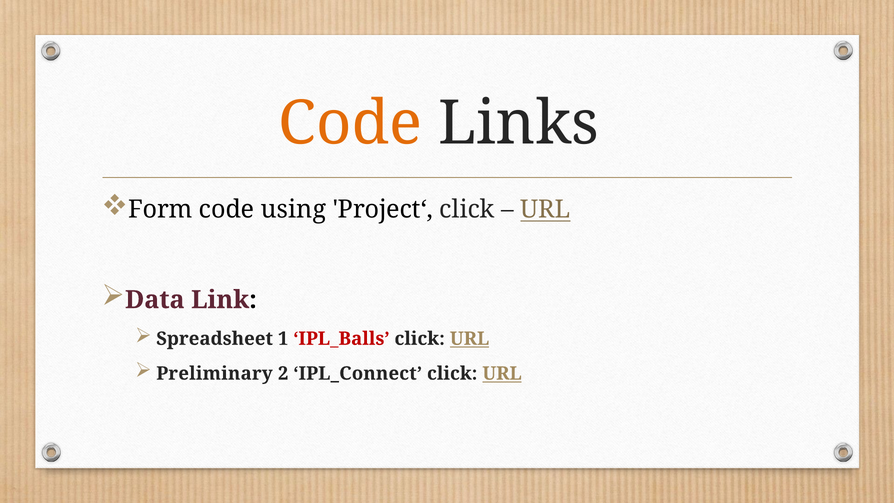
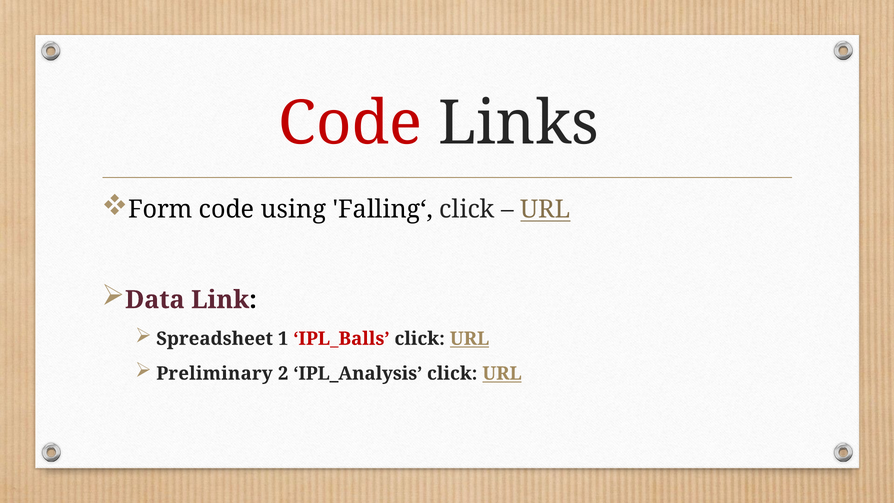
Code at (350, 123) colour: orange -> red
Project‘: Project‘ -> Falling‘
IPL_Connect: IPL_Connect -> IPL_Analysis
